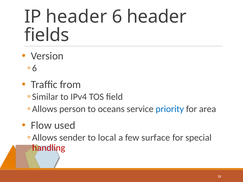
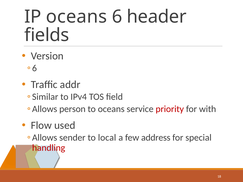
IP header: header -> oceans
from: from -> addr
priority colour: blue -> red
area: area -> with
surface: surface -> address
